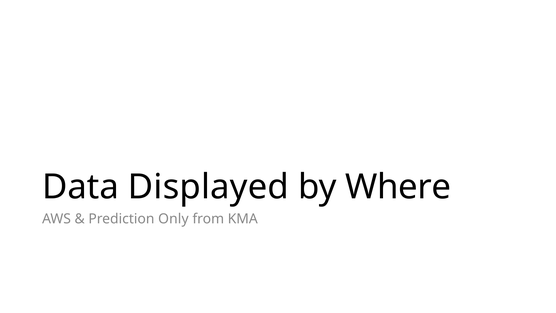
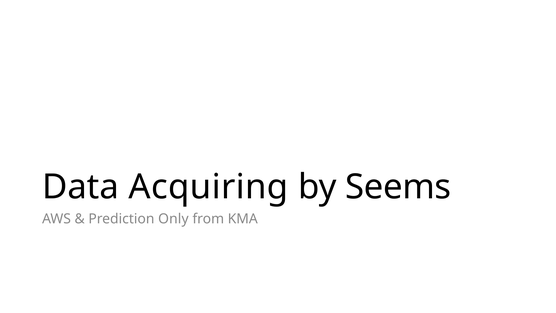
Displayed: Displayed -> Acquiring
Where: Where -> Seems
